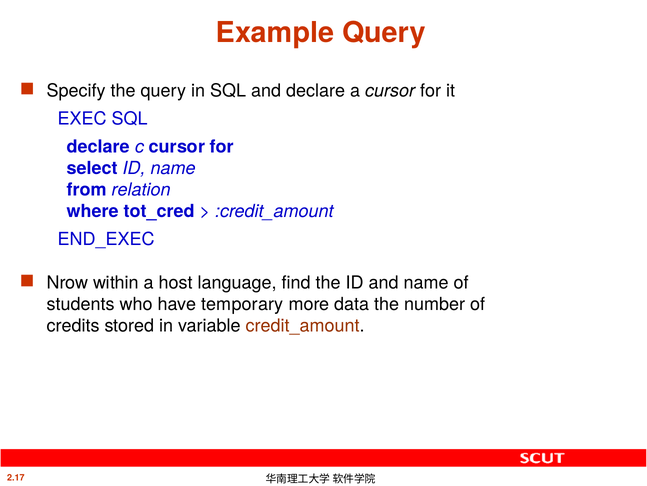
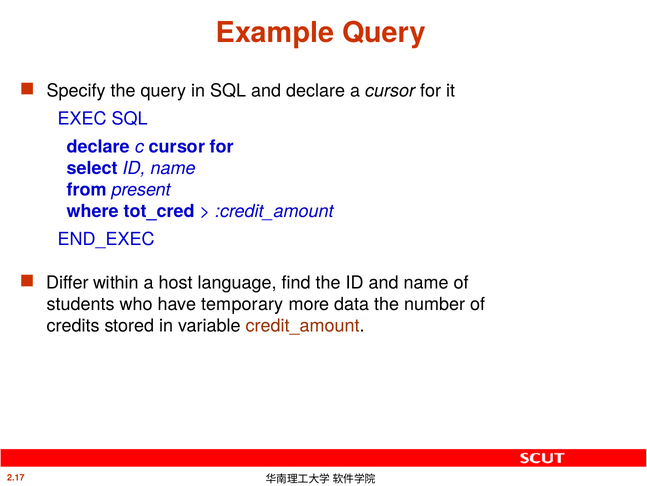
relation: relation -> present
Nrow: Nrow -> Differ
